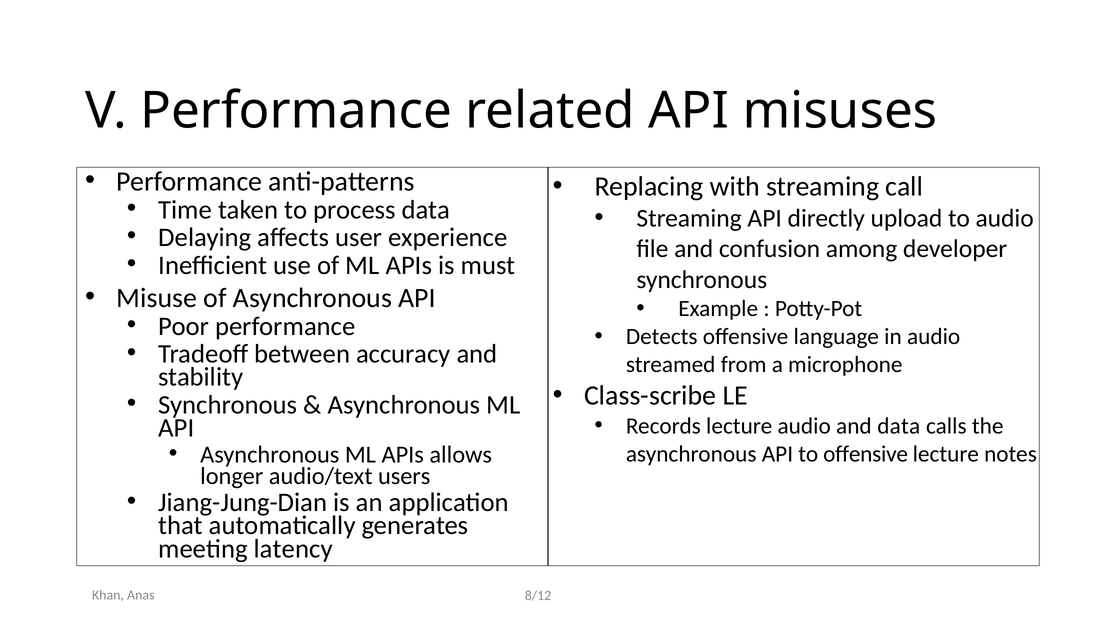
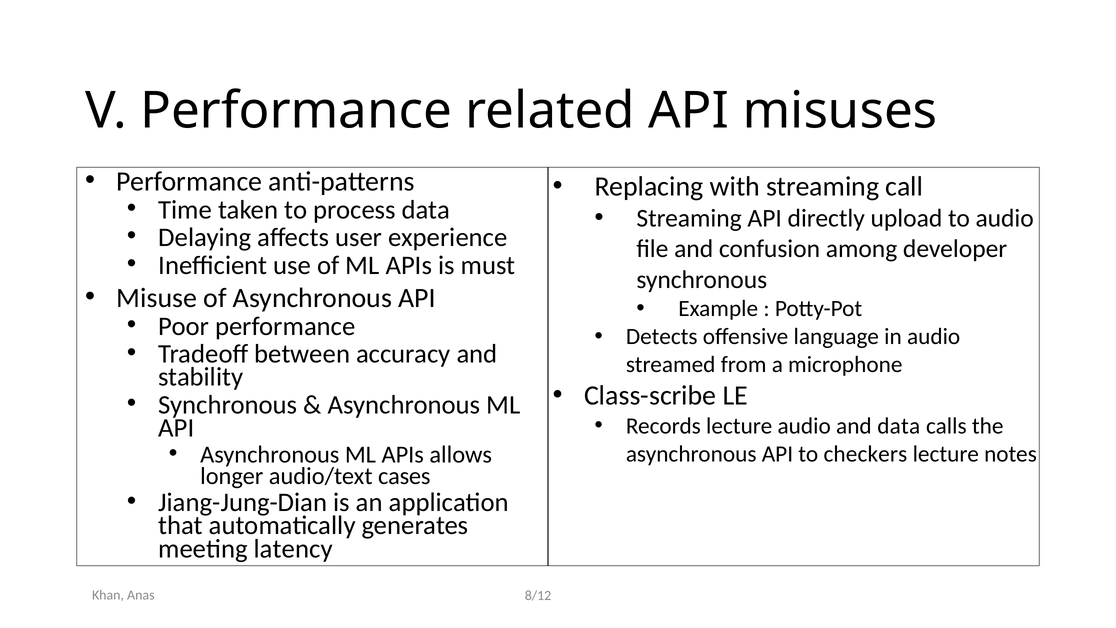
to offensive: offensive -> checkers
users: users -> cases
